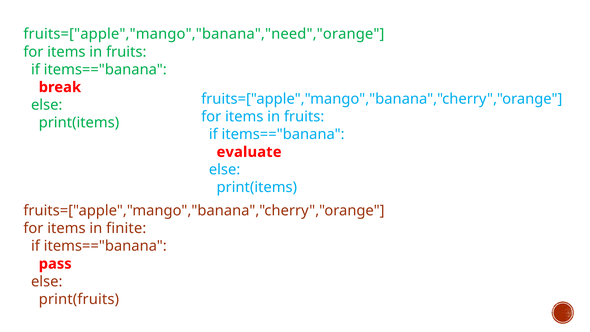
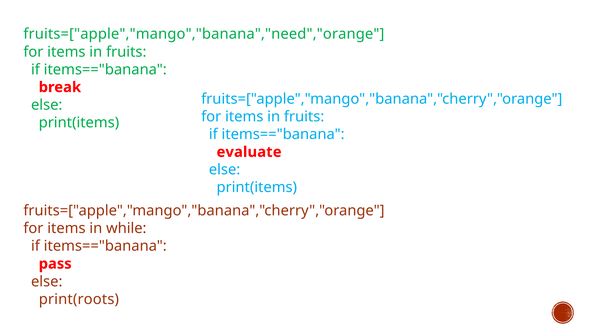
finite: finite -> while
print(fruits: print(fruits -> print(roots
